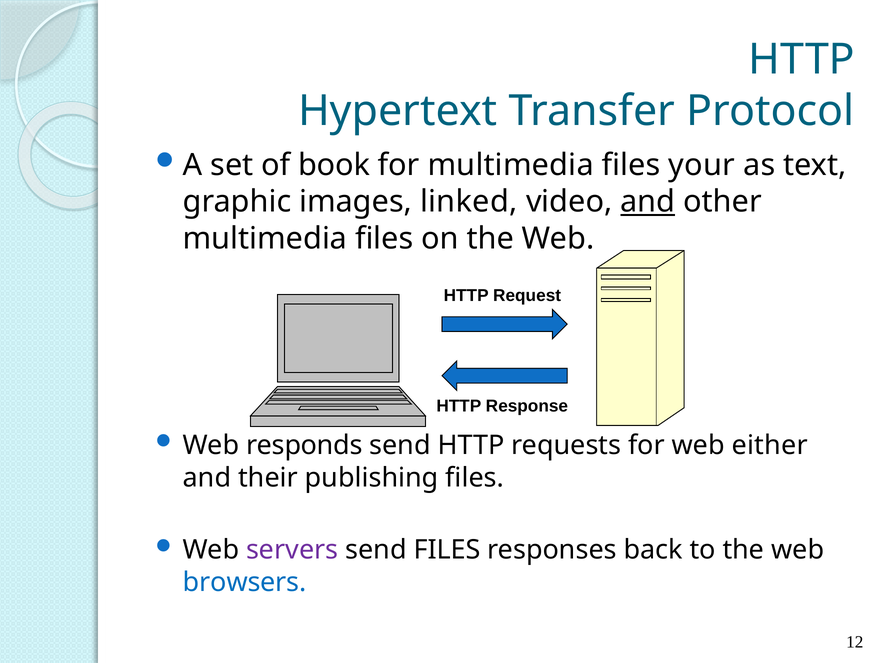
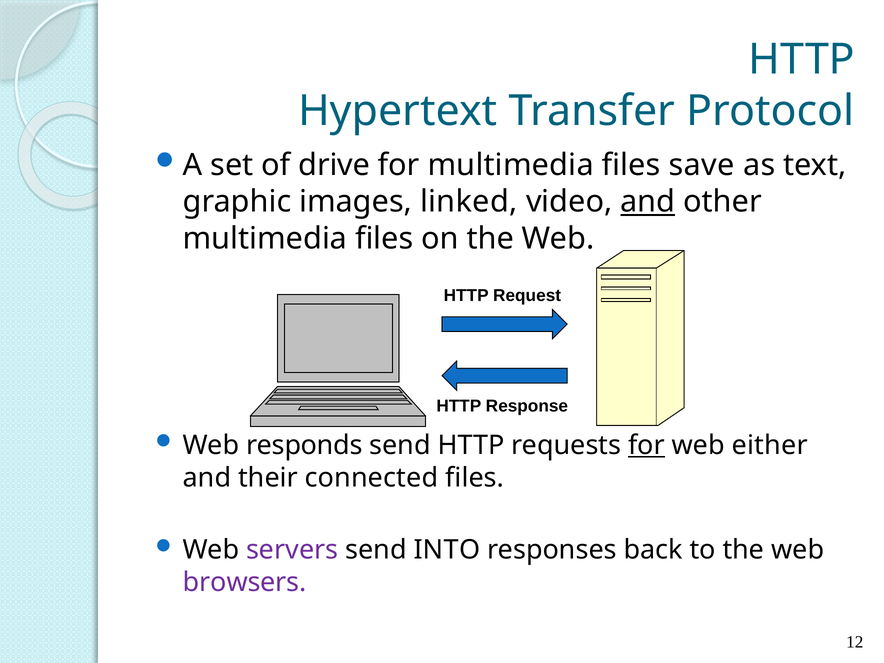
book: book -> drive
your: your -> save
for at (646, 445) underline: none -> present
publishing: publishing -> connected
send FILES: FILES -> INTO
browsers colour: blue -> purple
